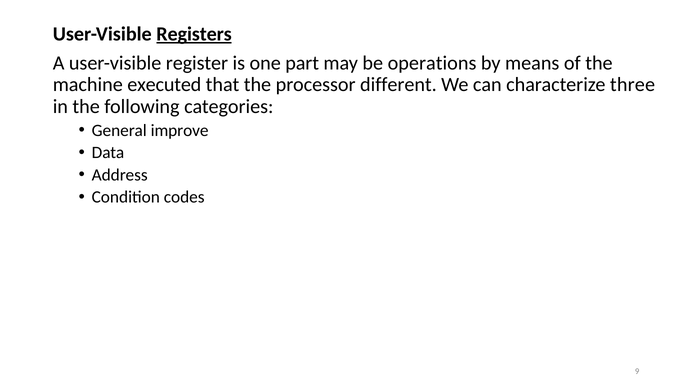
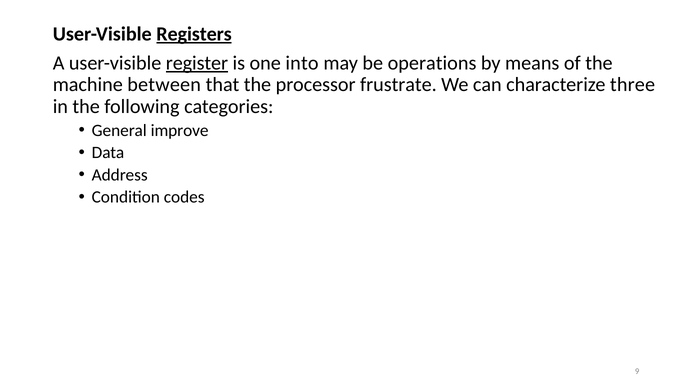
register underline: none -> present
part: part -> into
executed: executed -> between
different: different -> frustrate
